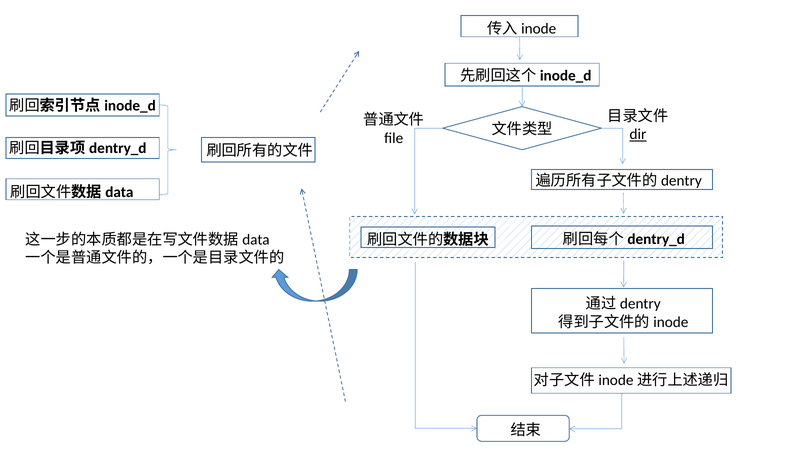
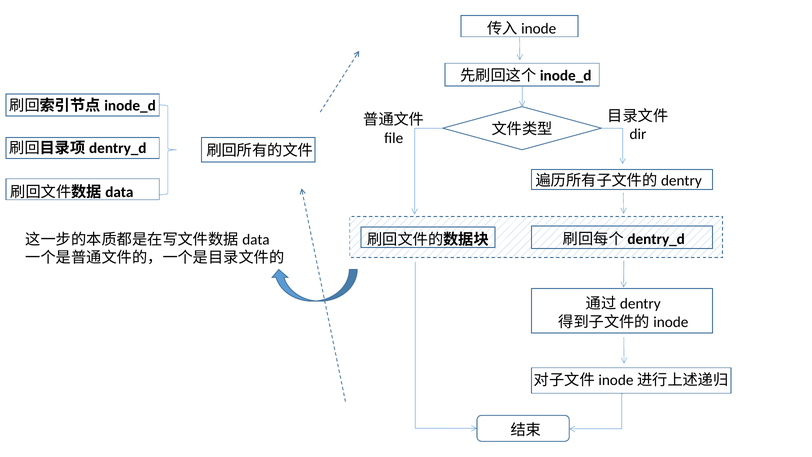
dir underline: present -> none
